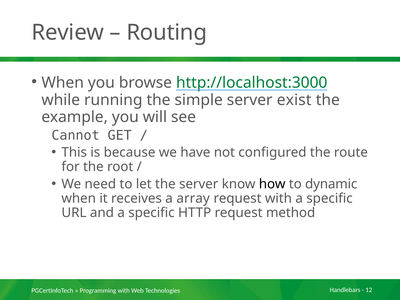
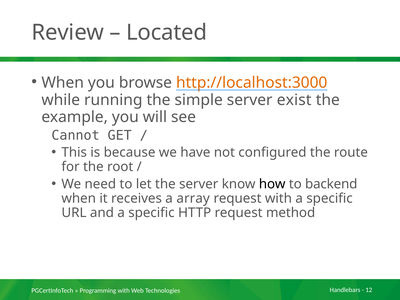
Routing: Routing -> Located
http://localhost:3000 colour: green -> orange
dynamic: dynamic -> backend
